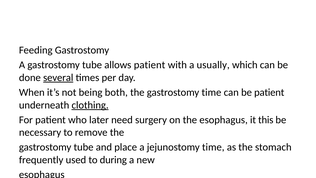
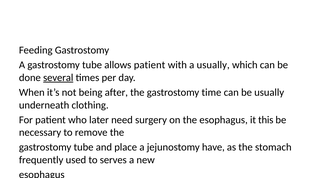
both: both -> after
be patient: patient -> usually
clothing underline: present -> none
jejunostomy time: time -> have
during: during -> serves
